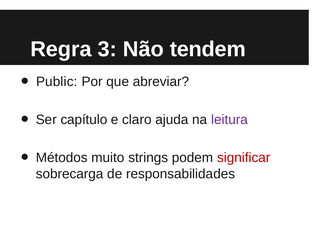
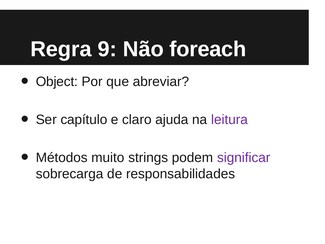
3: 3 -> 9
tendem: tendem -> foreach
Public: Public -> Object
significar colour: red -> purple
